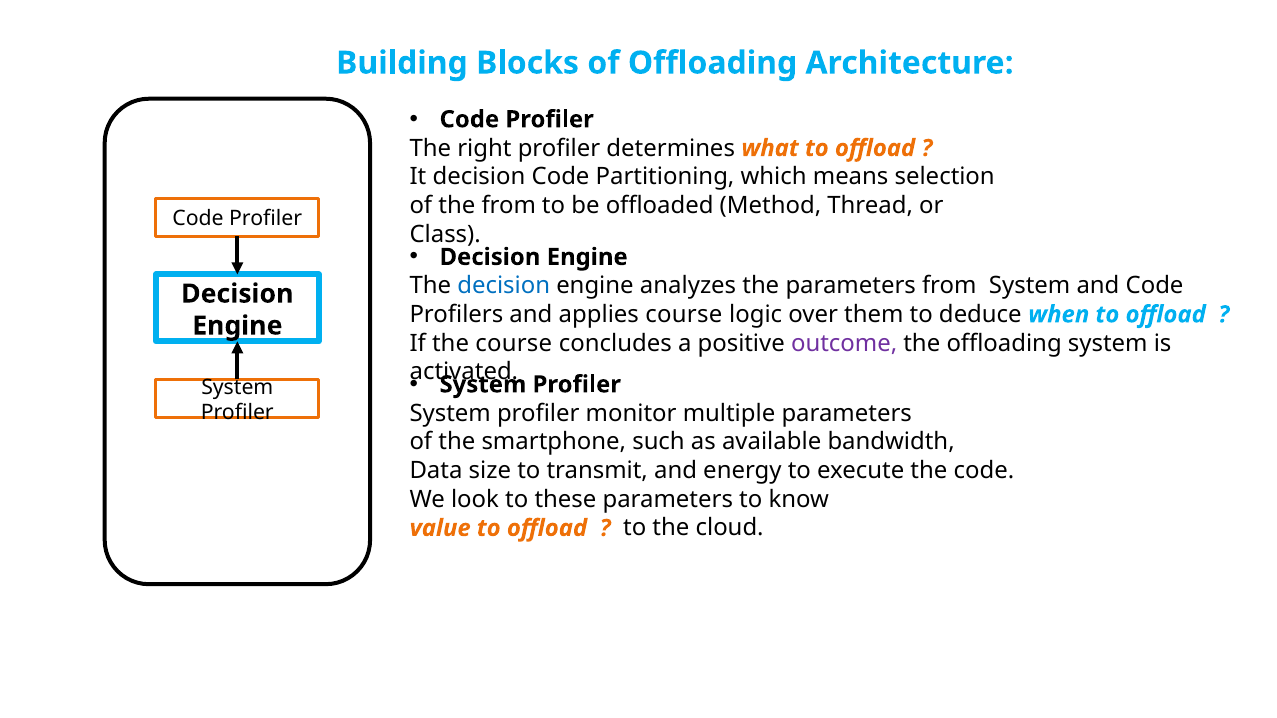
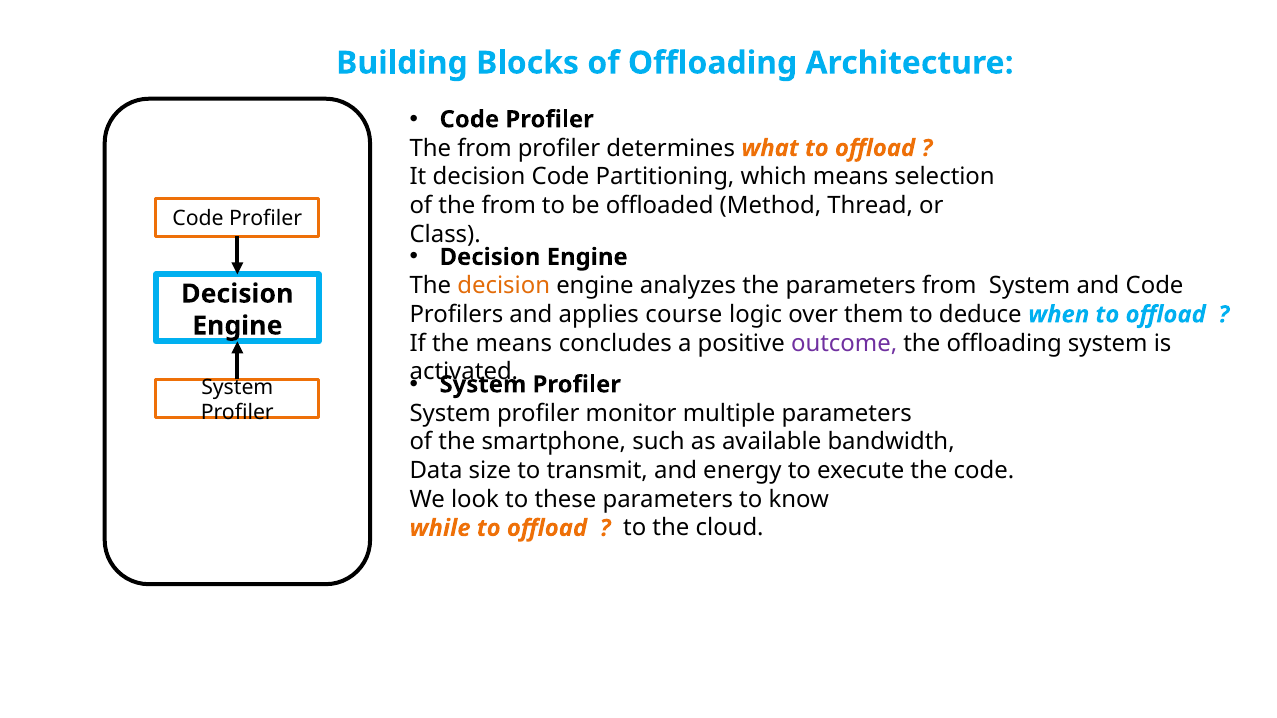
right at (484, 148): right -> from
decision at (504, 286) colour: blue -> orange
the course: course -> means
value: value -> while
